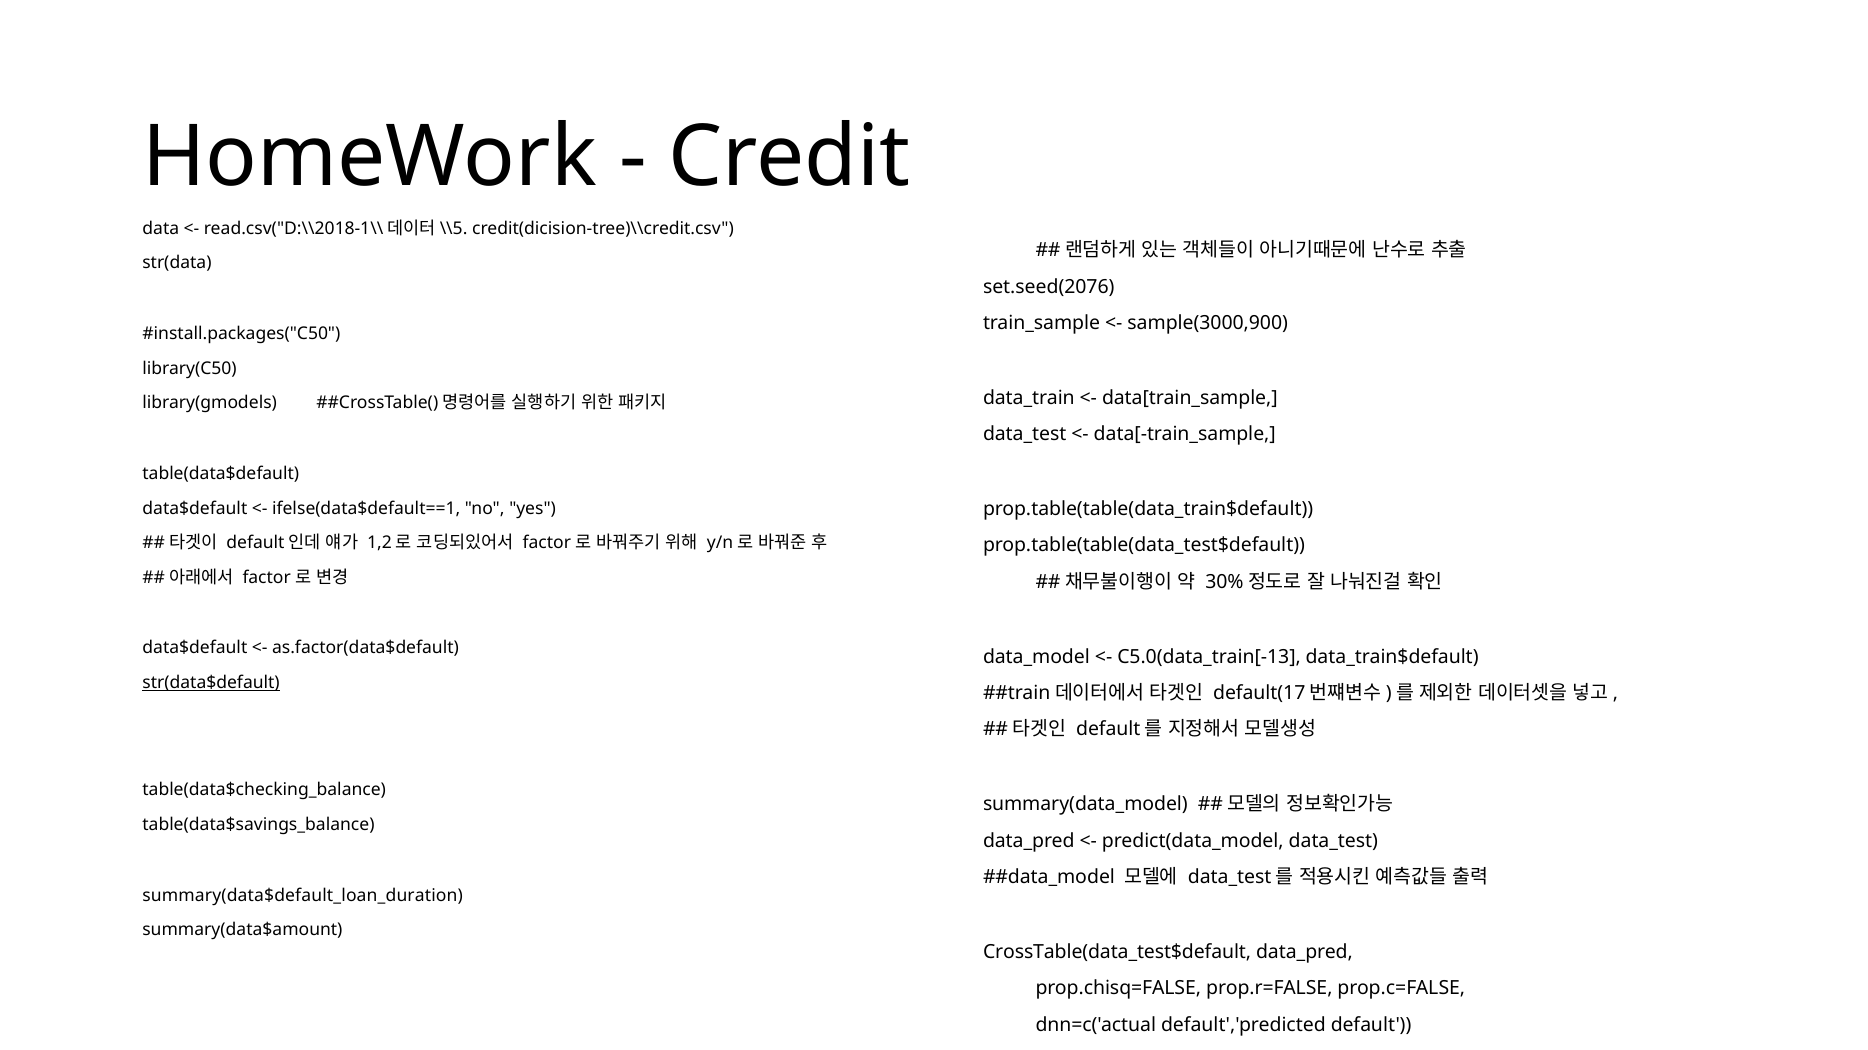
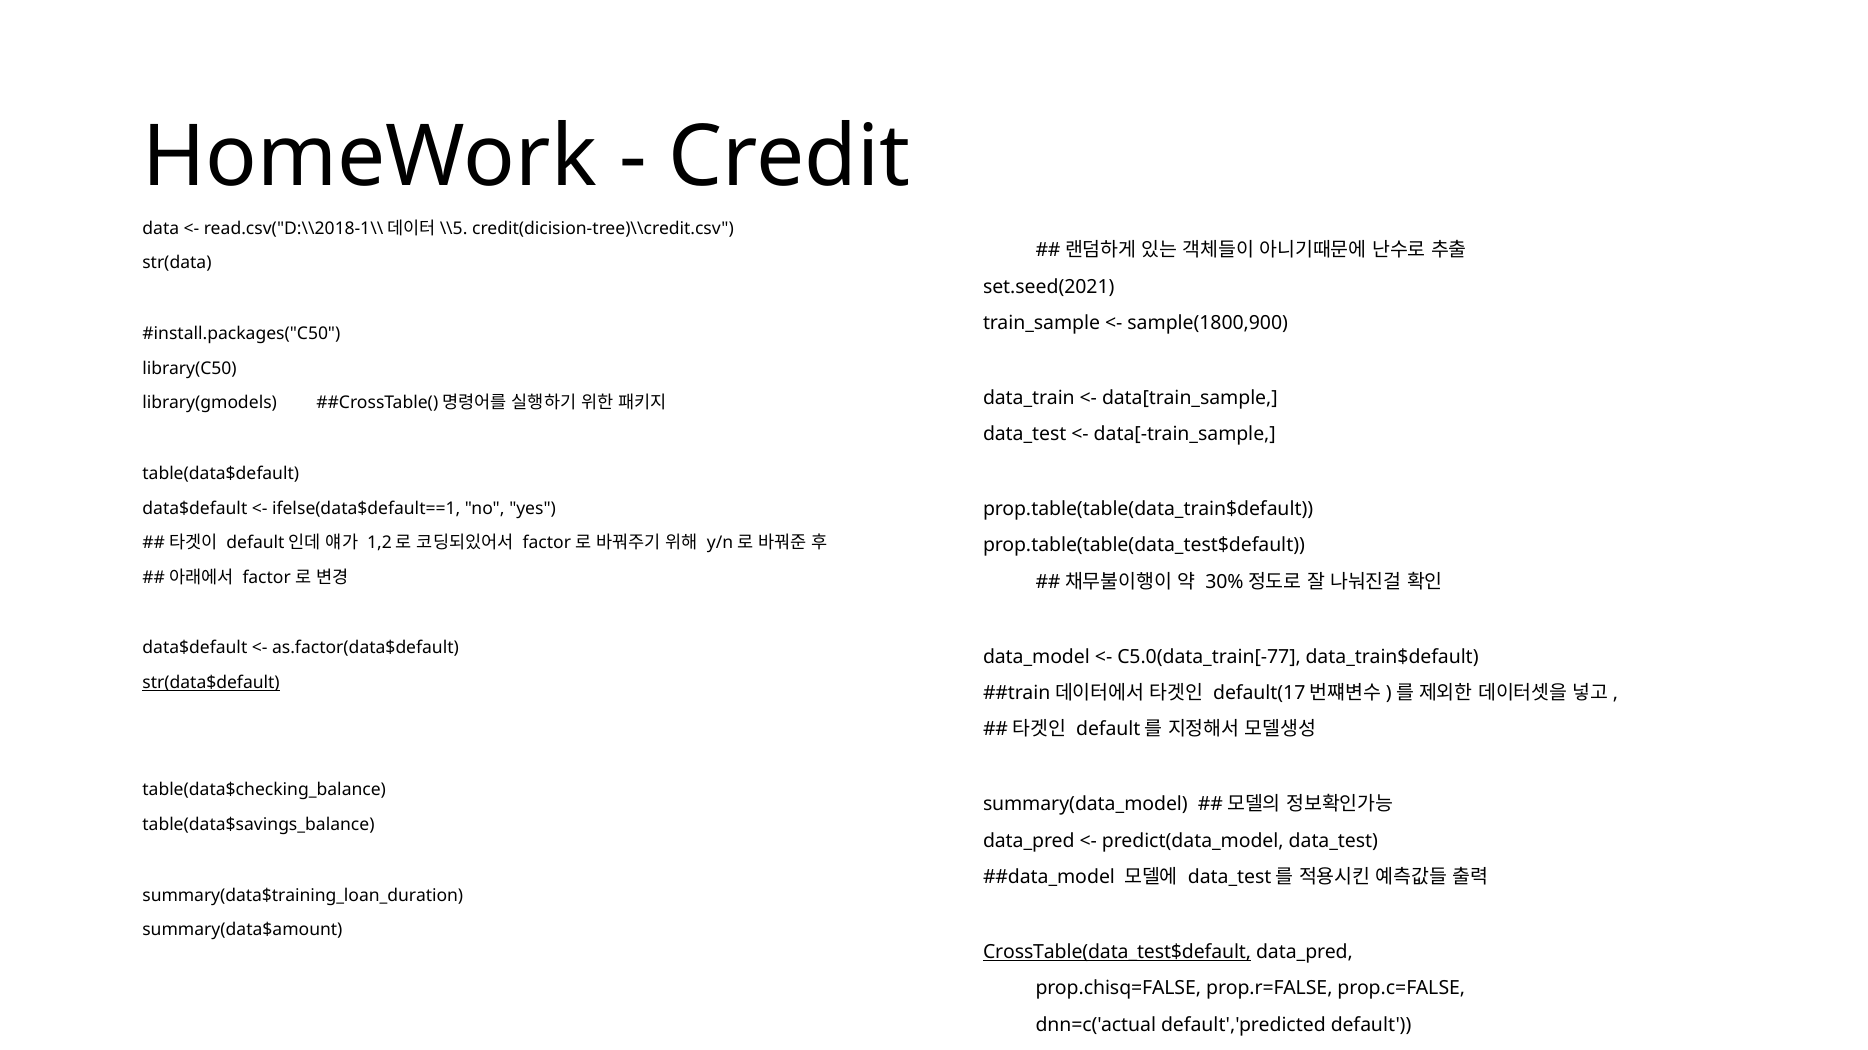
set.seed(2076: set.seed(2076 -> set.seed(2021
sample(3000,900: sample(3000,900 -> sample(1800,900
C5.0(data_train[-13: C5.0(data_train[-13 -> C5.0(data_train[-77
summary(data$default_loan_duration: summary(data$default_loan_duration -> summary(data$training_loan_duration
CrossTable(data_test$default underline: none -> present
